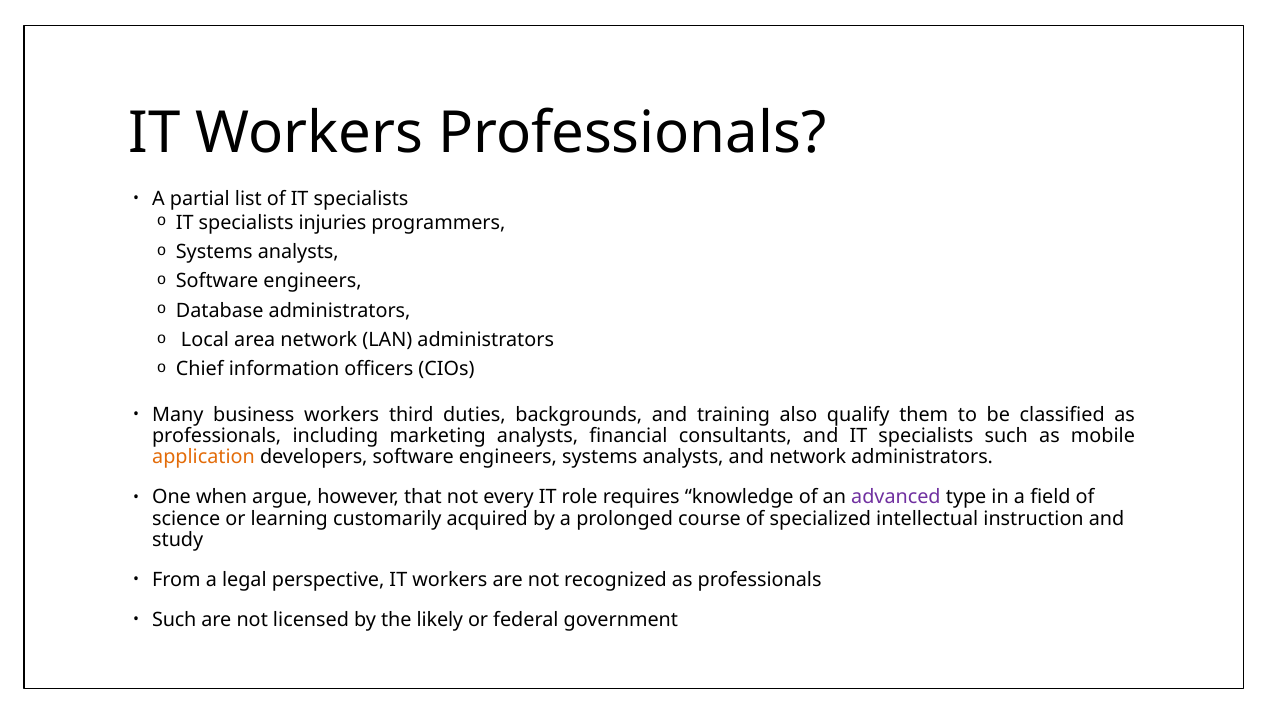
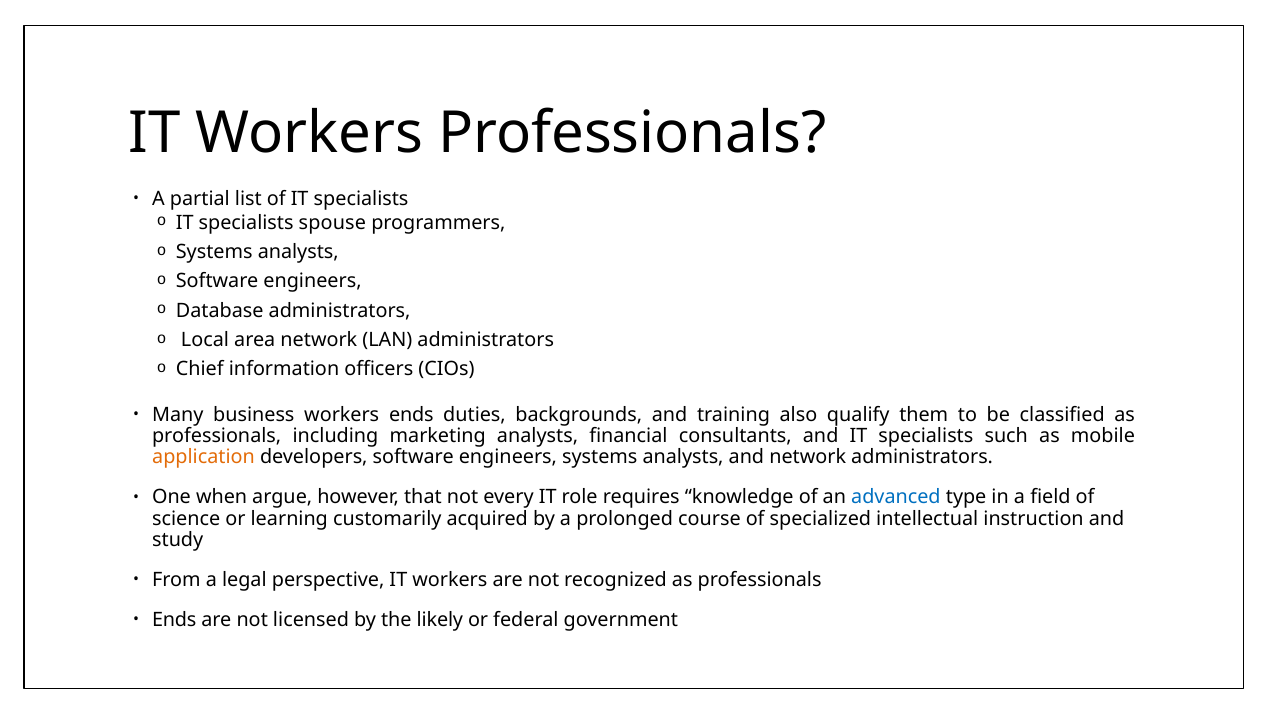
injuries: injuries -> spouse
workers third: third -> ends
advanced colour: purple -> blue
Such at (174, 620): Such -> Ends
